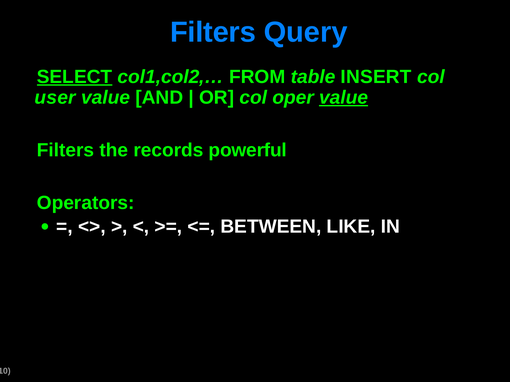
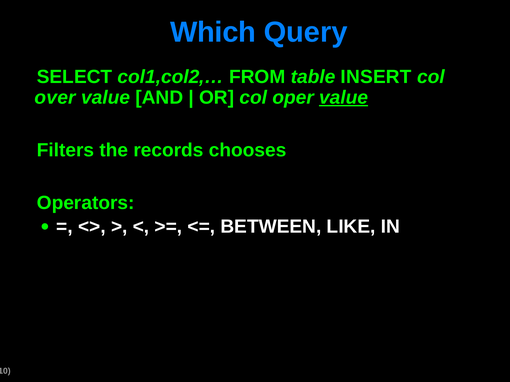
Filters at (213, 32): Filters -> Which
SELECT underline: present -> none
user: user -> over
powerful: powerful -> chooses
